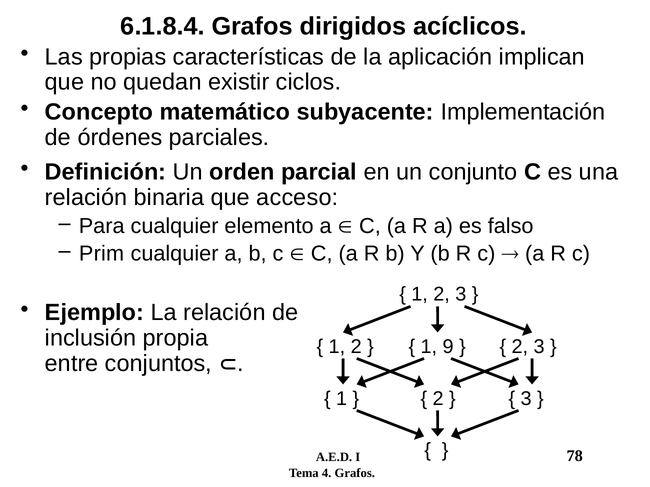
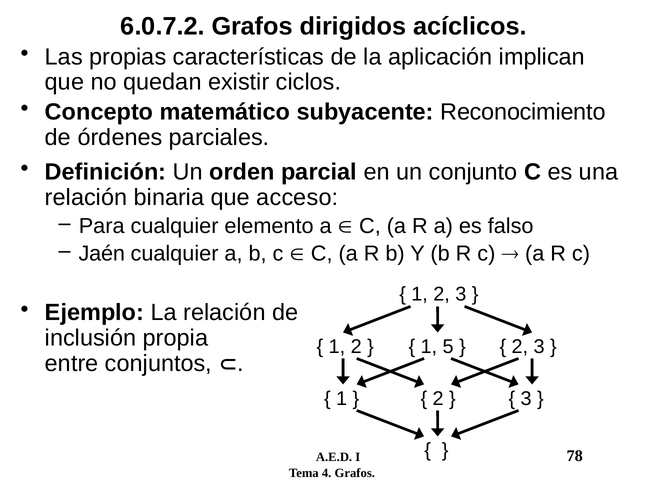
6.1.8.4: 6.1.8.4 -> 6.0.7.2
Implementación: Implementación -> Reconocimiento
Prim: Prim -> Jaén
9: 9 -> 5
